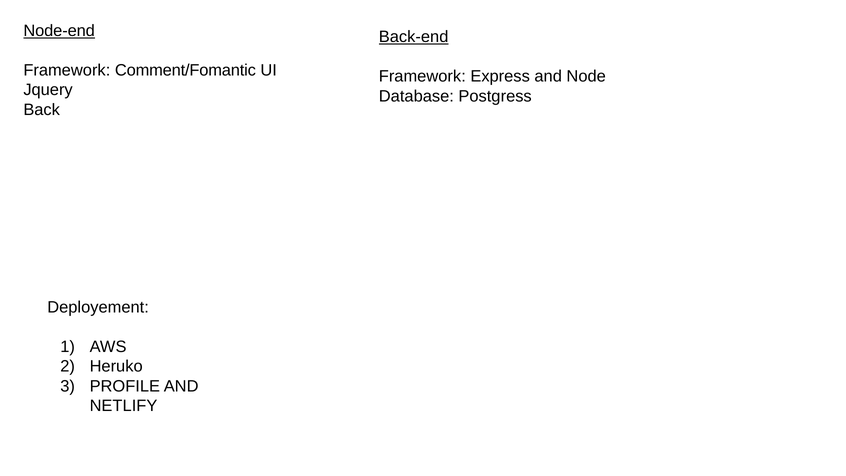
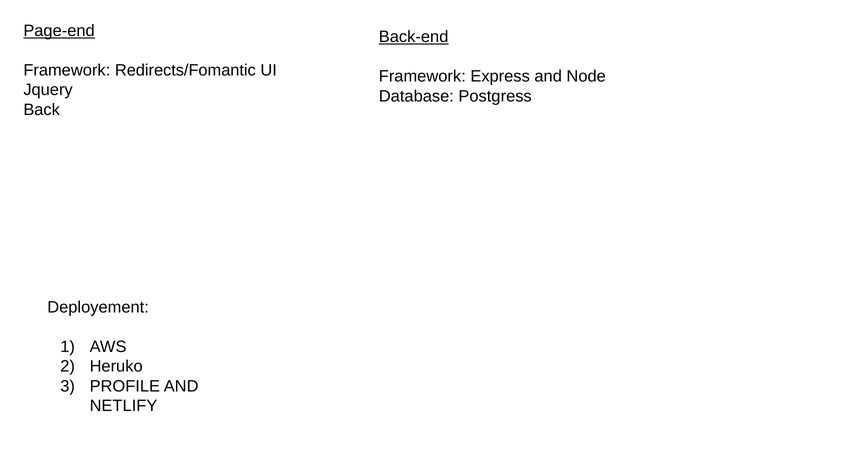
Node-end: Node-end -> Page-end
Comment/Fomantic: Comment/Fomantic -> Redirects/Fomantic
